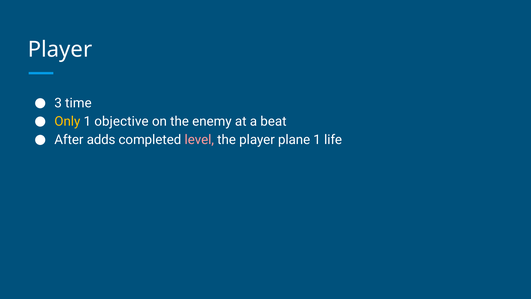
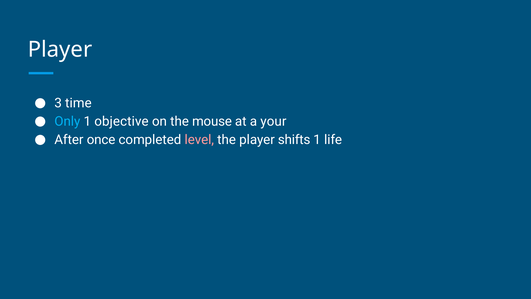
Only colour: yellow -> light blue
enemy: enemy -> mouse
beat: beat -> your
adds: adds -> once
plane: plane -> shifts
